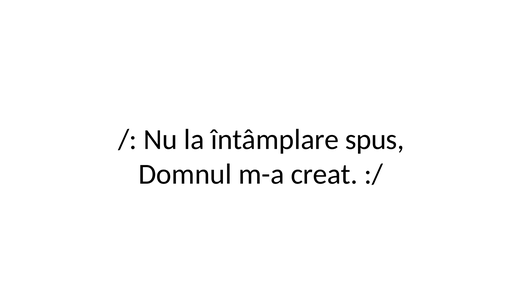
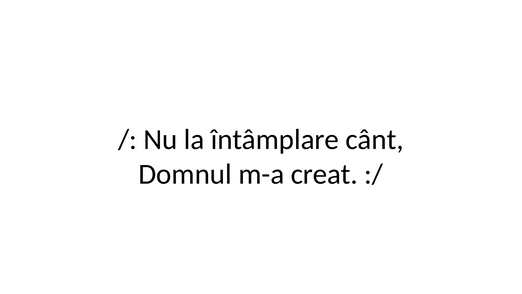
spus: spus -> cânt
